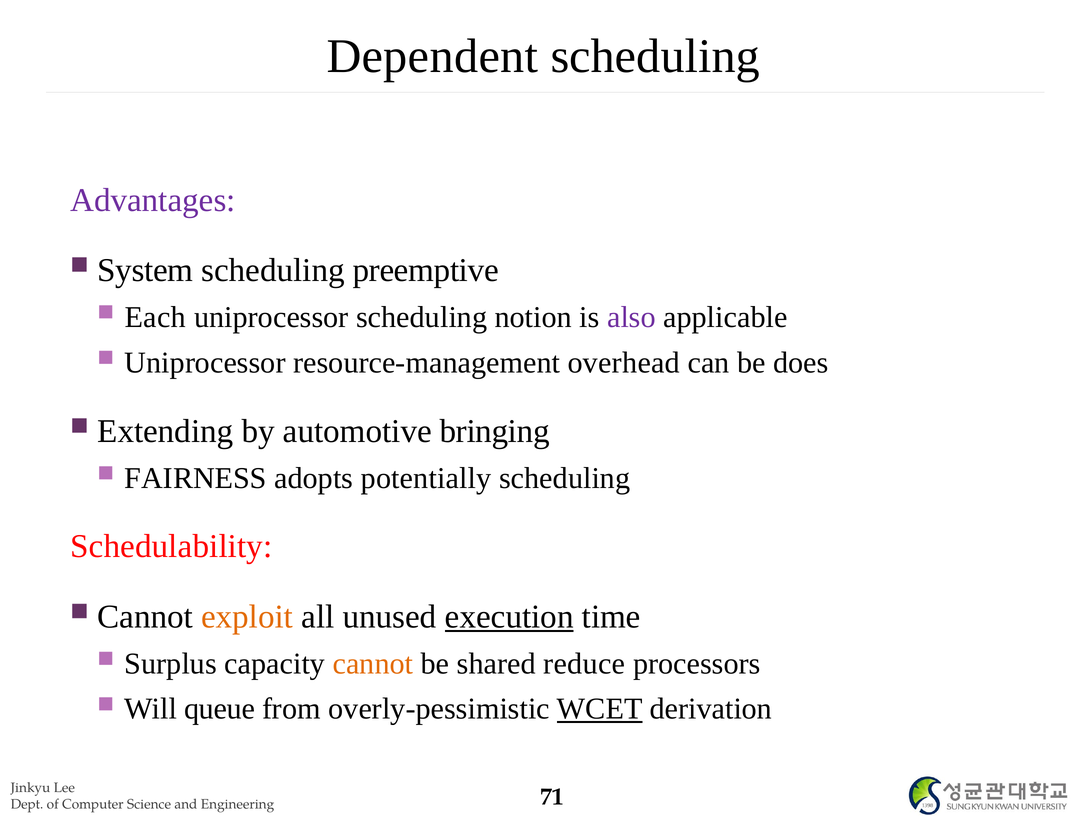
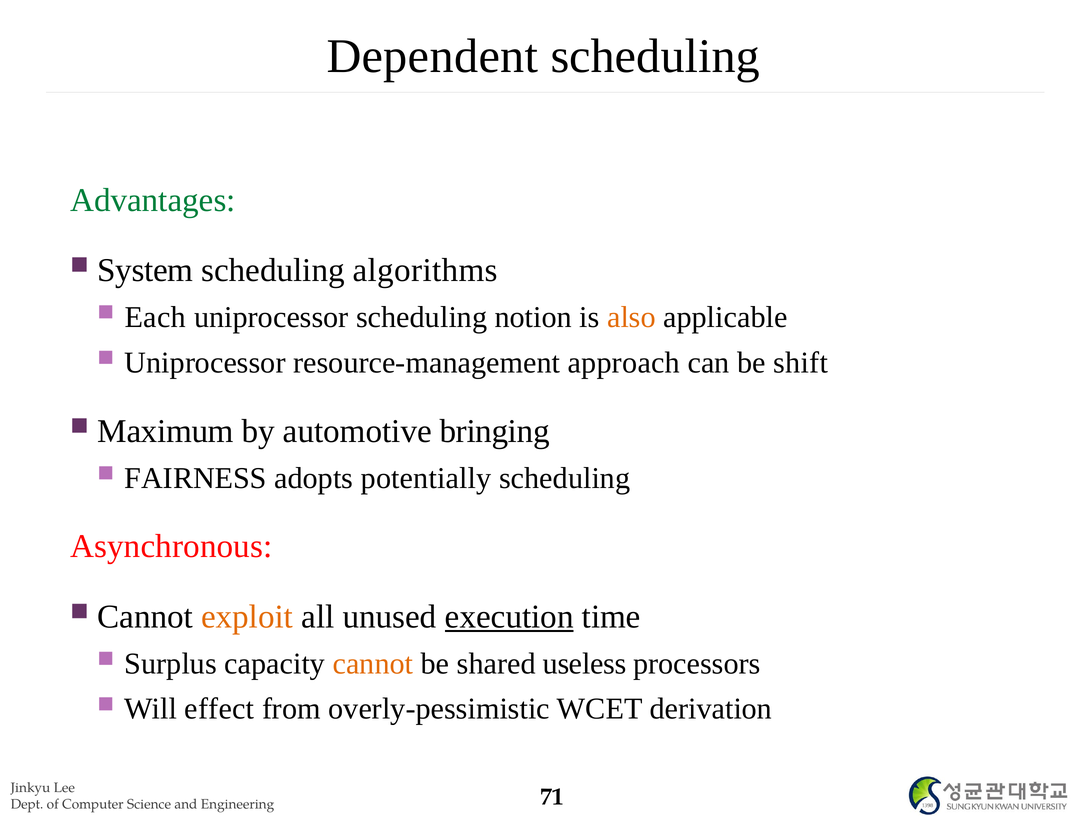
Advantages colour: purple -> green
preemptive: preemptive -> algorithms
also colour: purple -> orange
overhead: overhead -> approach
does: does -> shift
Extending: Extending -> Maximum
Schedulability: Schedulability -> Asynchronous
reduce: reduce -> useless
queue: queue -> effect
WCET underline: present -> none
